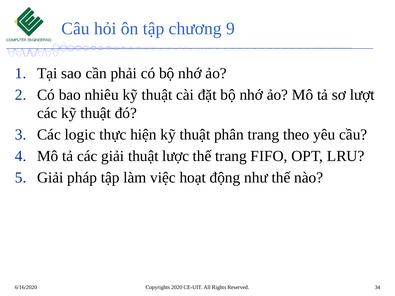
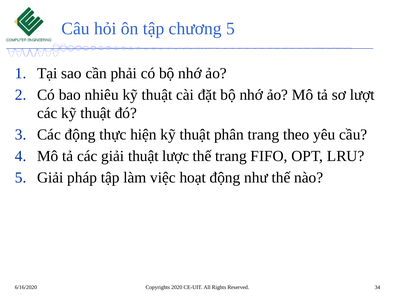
chương 9: 9 -> 5
Các logic: logic -> động
